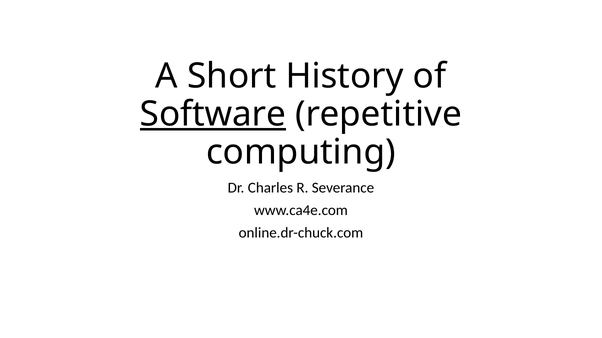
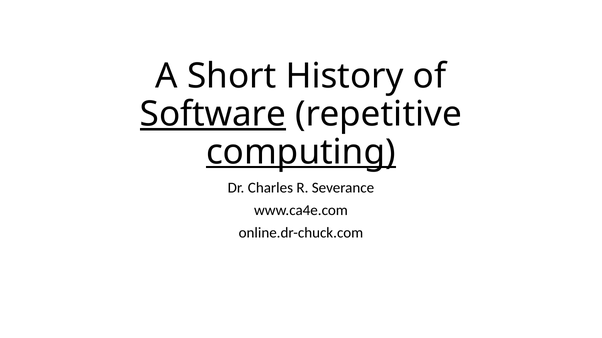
computing underline: none -> present
